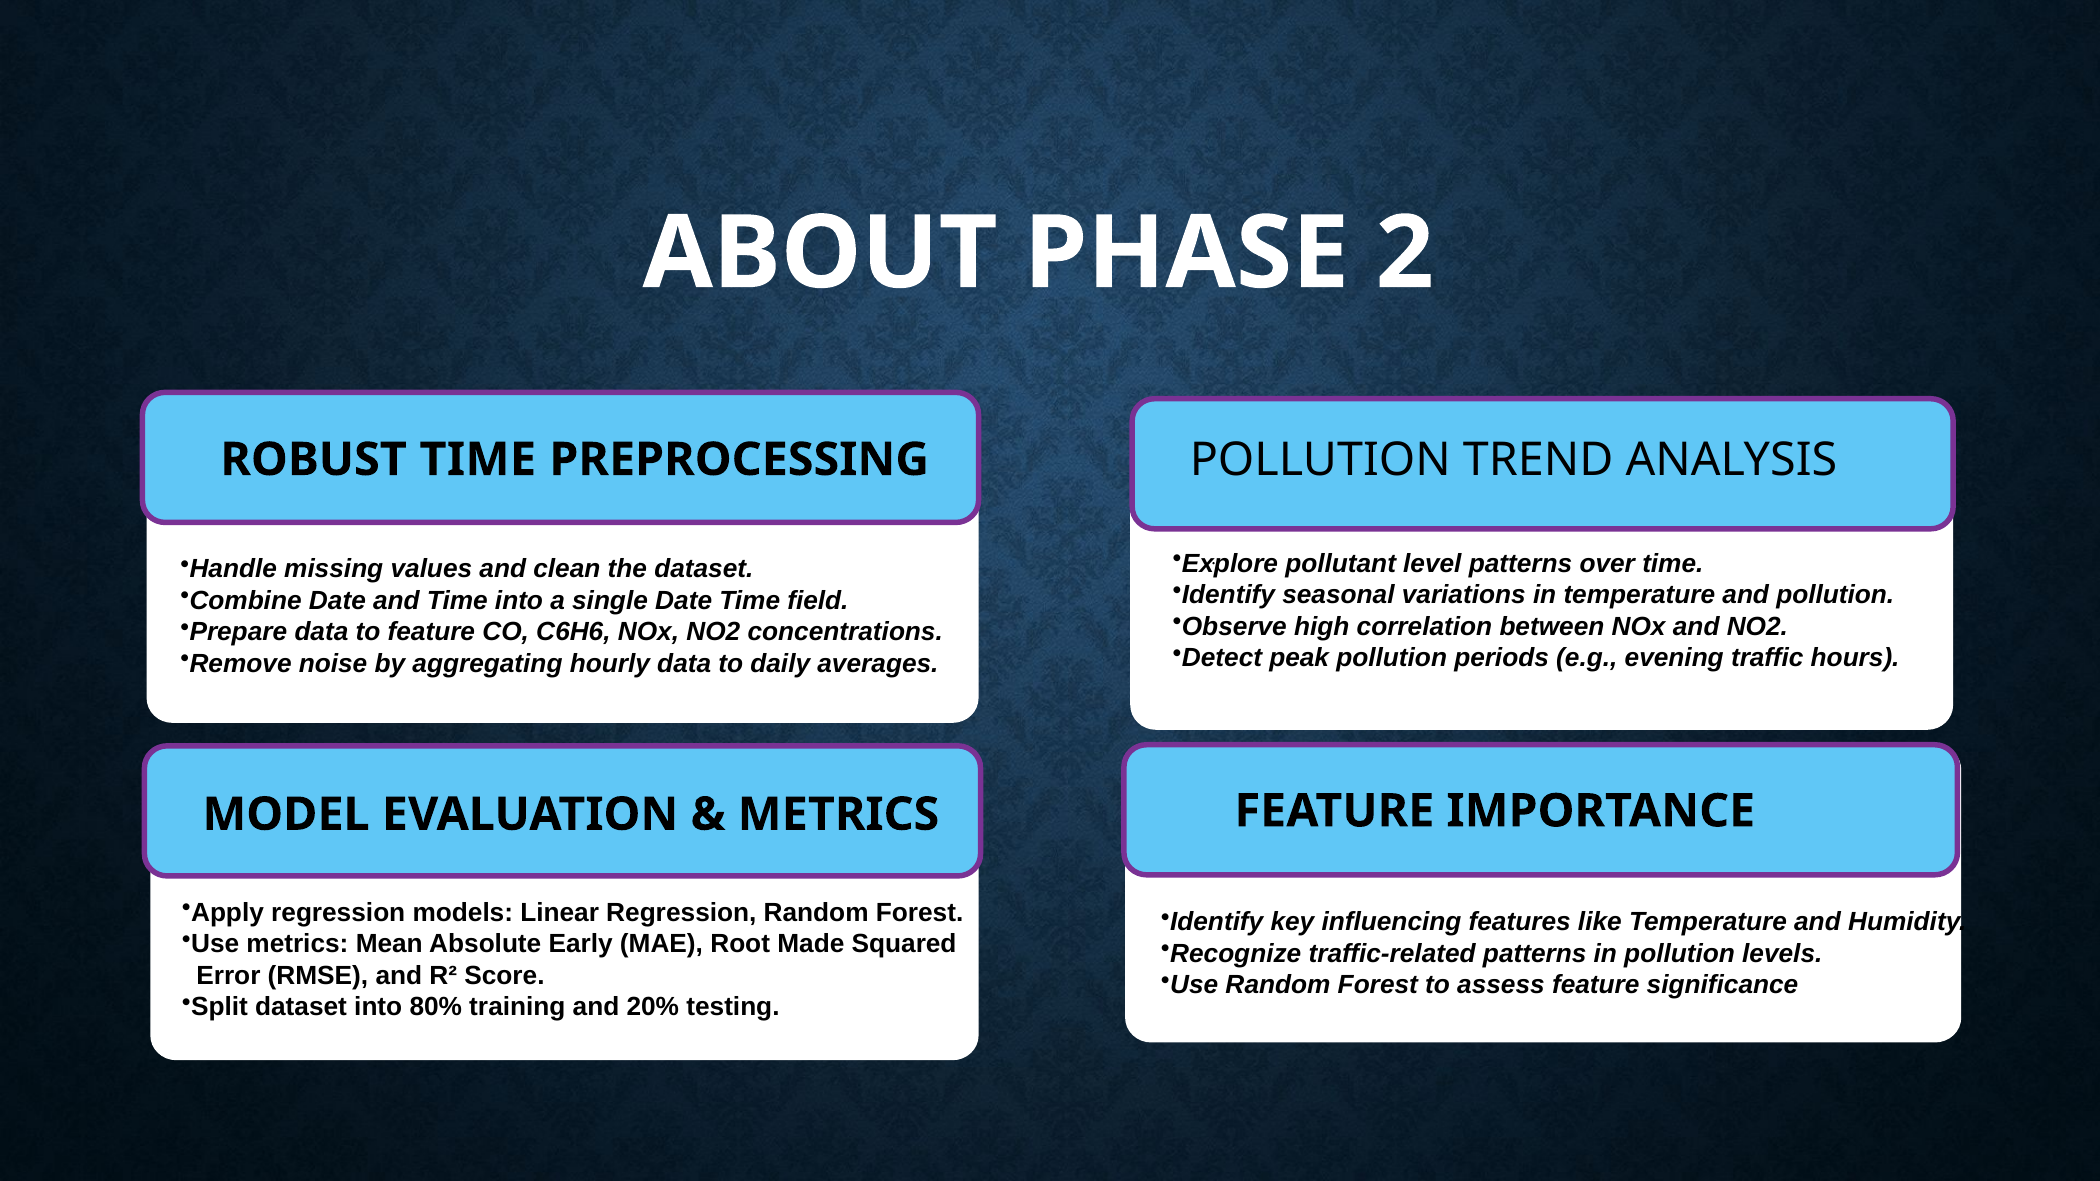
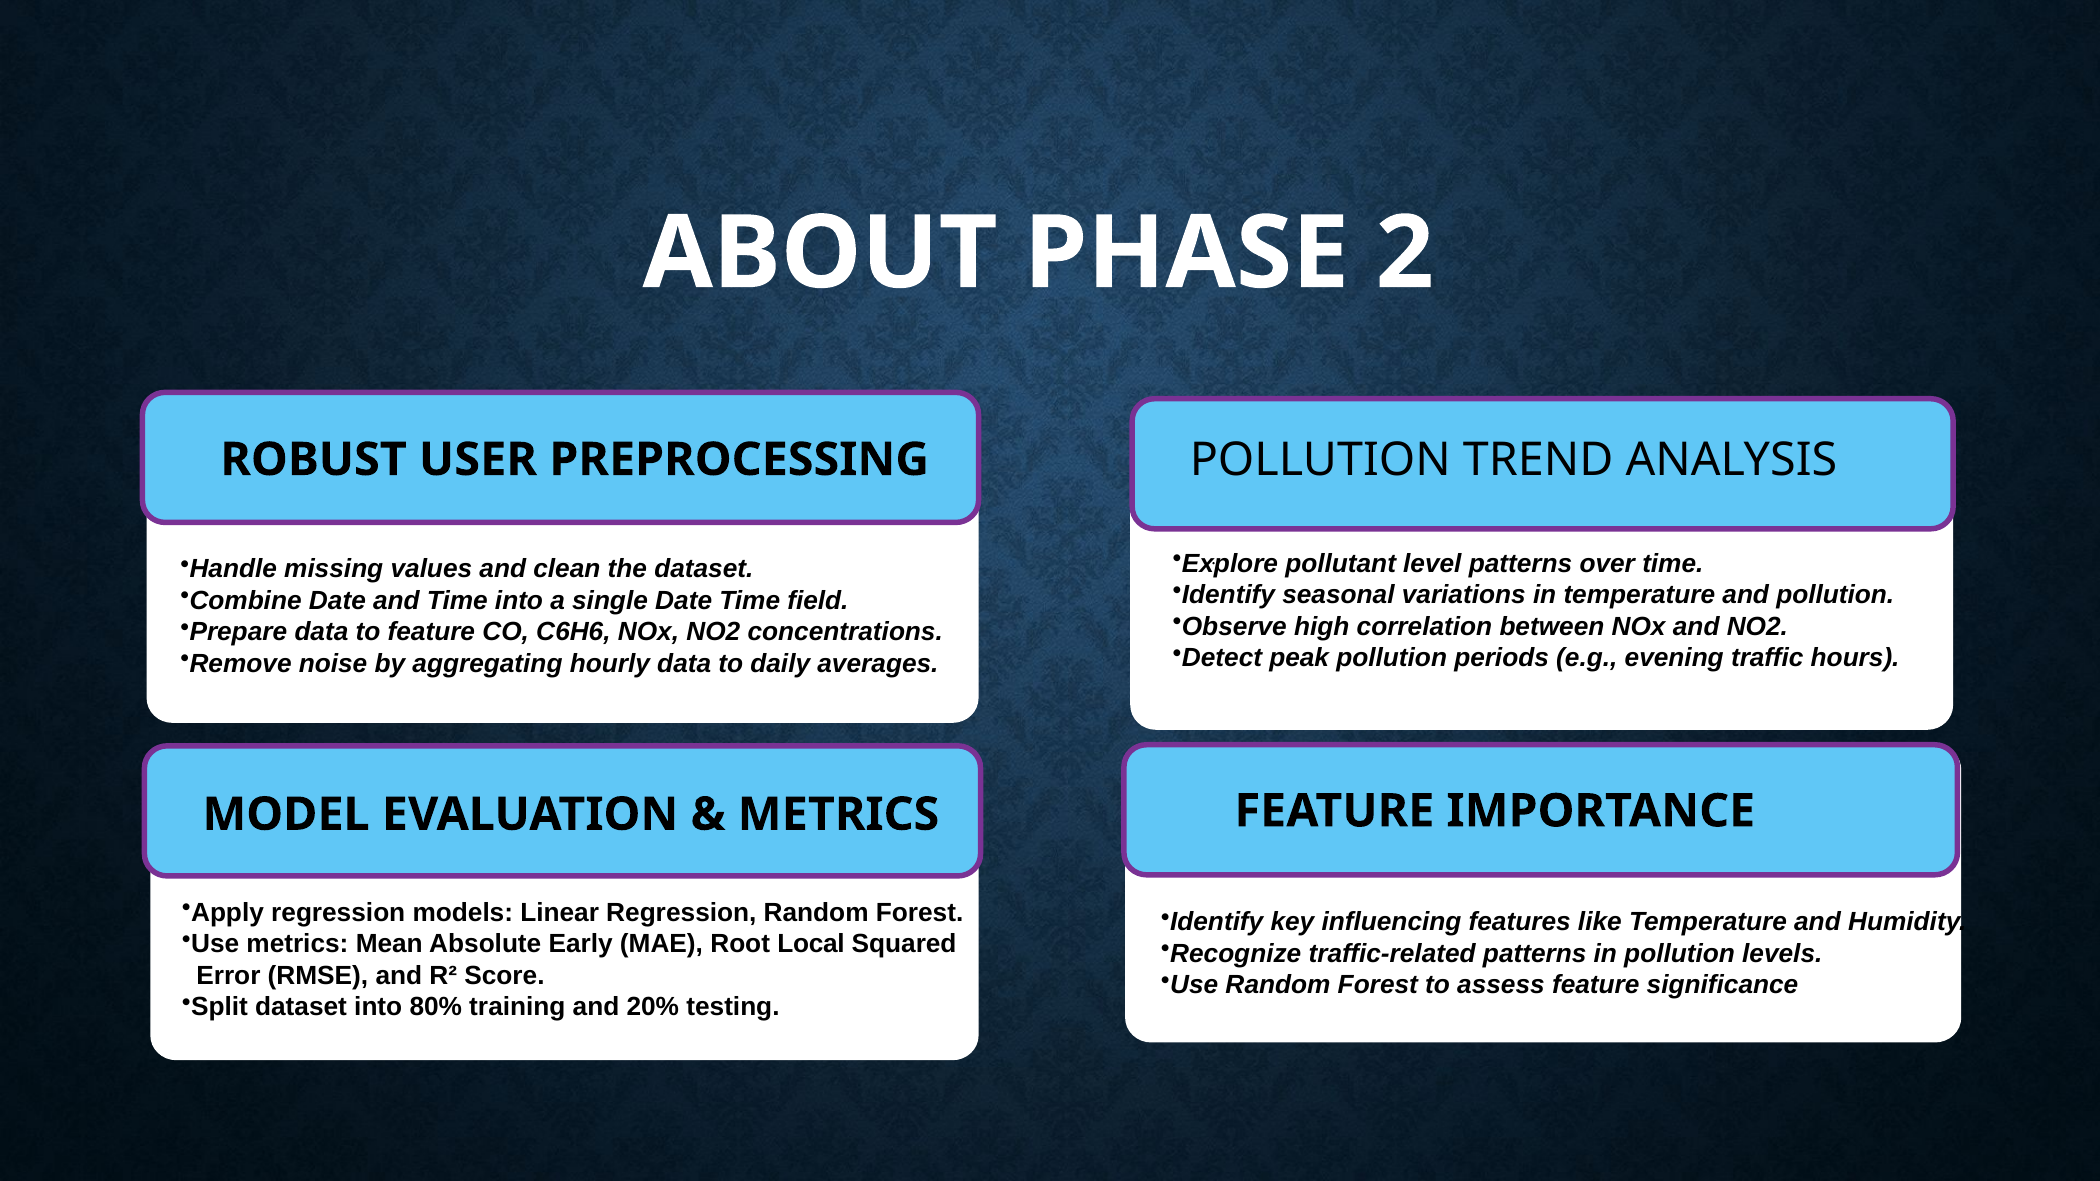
ROBUST TIME: TIME -> USER
Made: Made -> Local
